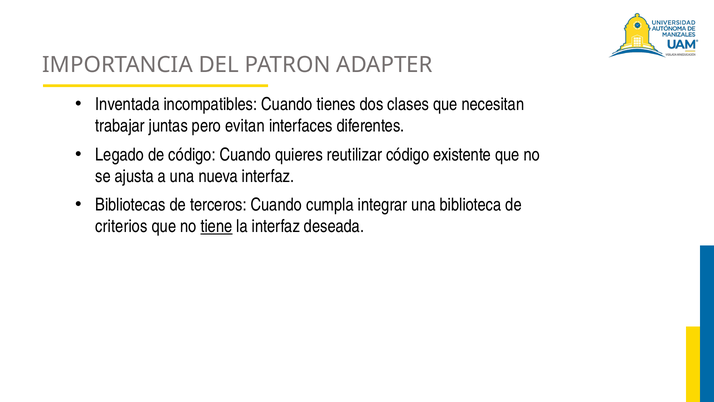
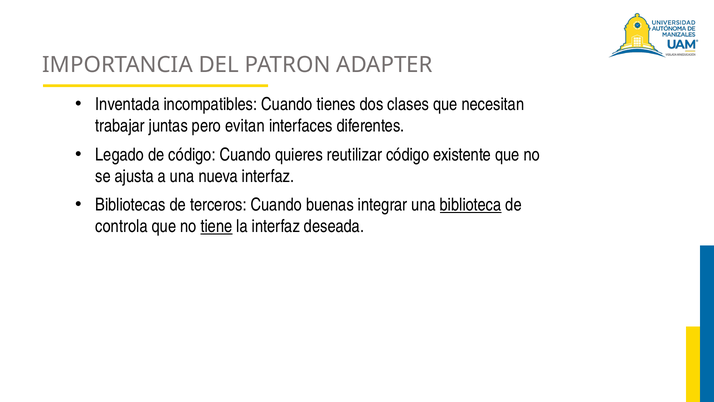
cumpla: cumpla -> buenas
biblioteca underline: none -> present
criterios: criterios -> controla
